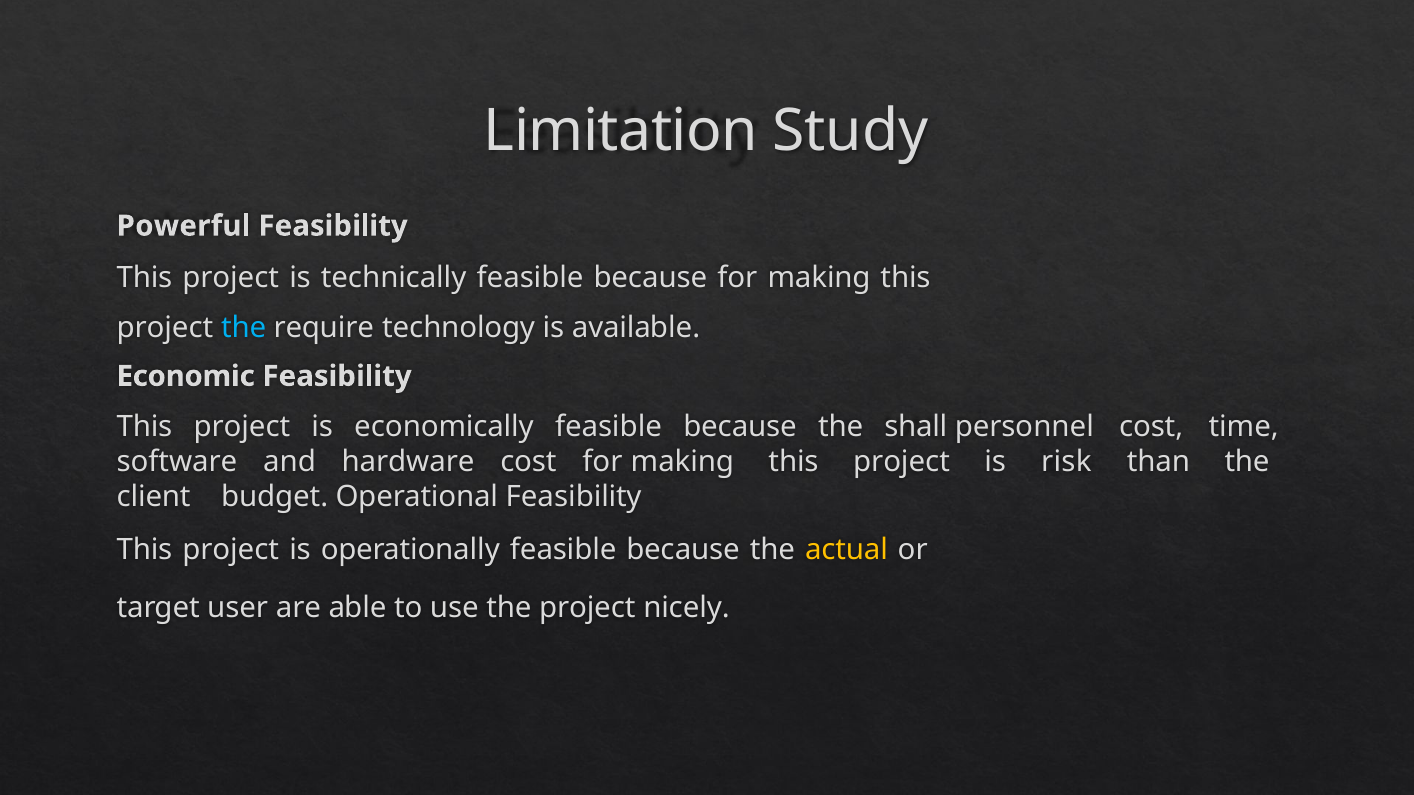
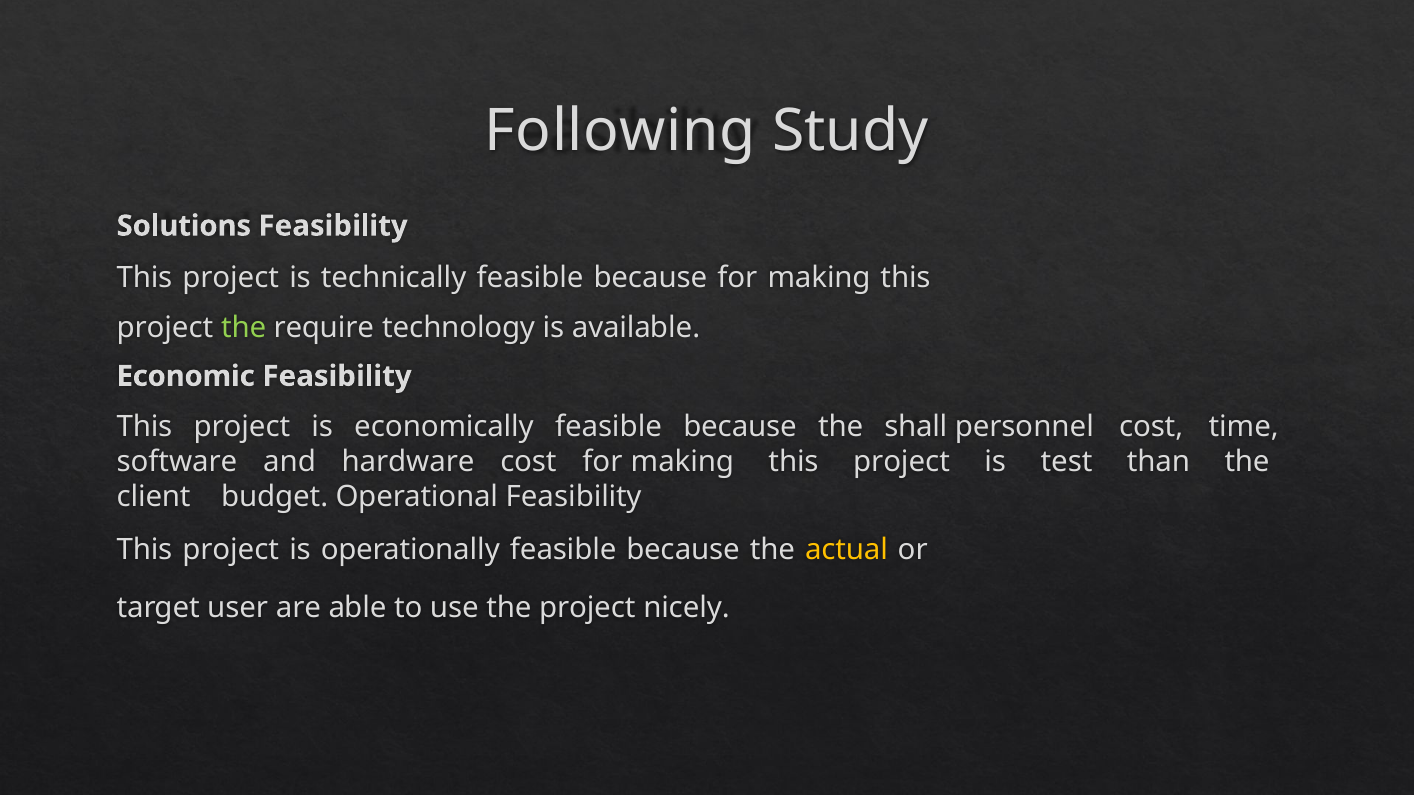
Limitation: Limitation -> Following
Powerful: Powerful -> Solutions
the at (244, 328) colour: light blue -> light green
risk: risk -> test
